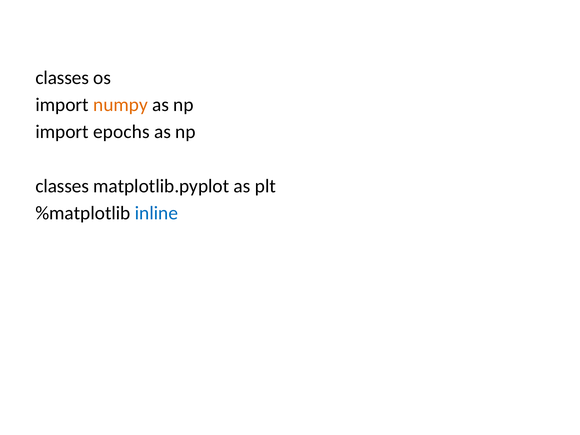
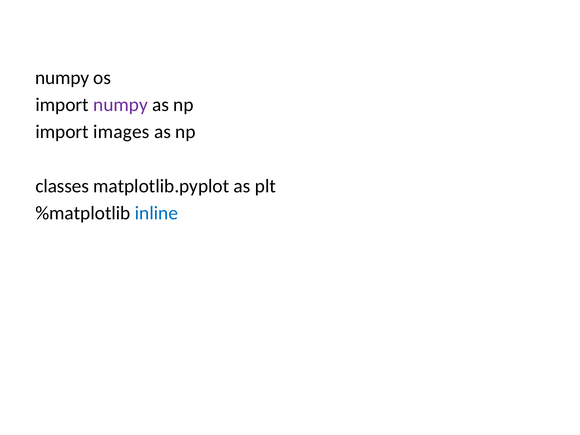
classes at (62, 78): classes -> numpy
numpy at (120, 105) colour: orange -> purple
epochs: epochs -> images
